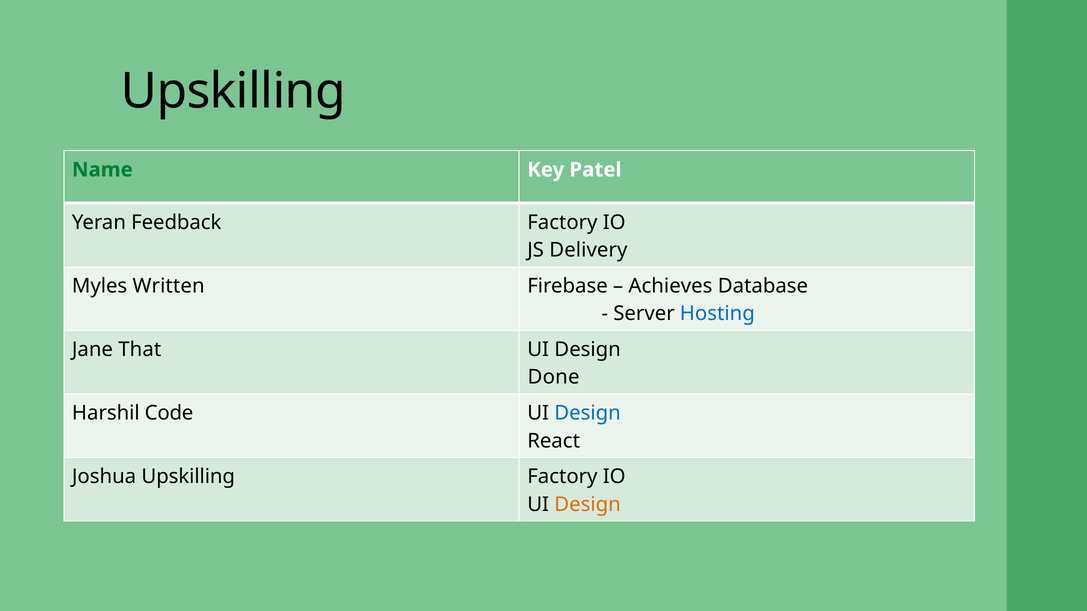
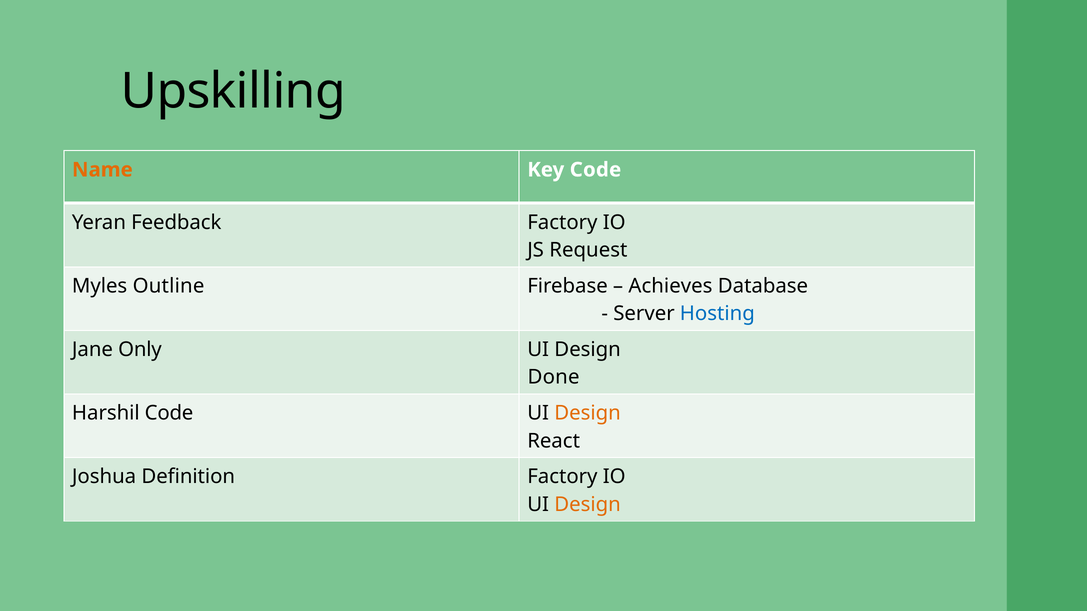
Name colour: green -> orange
Key Patel: Patel -> Code
Delivery: Delivery -> Request
Written: Written -> Outline
That: That -> Only
Design at (588, 413) colour: blue -> orange
Joshua Upskilling: Upskilling -> Definition
